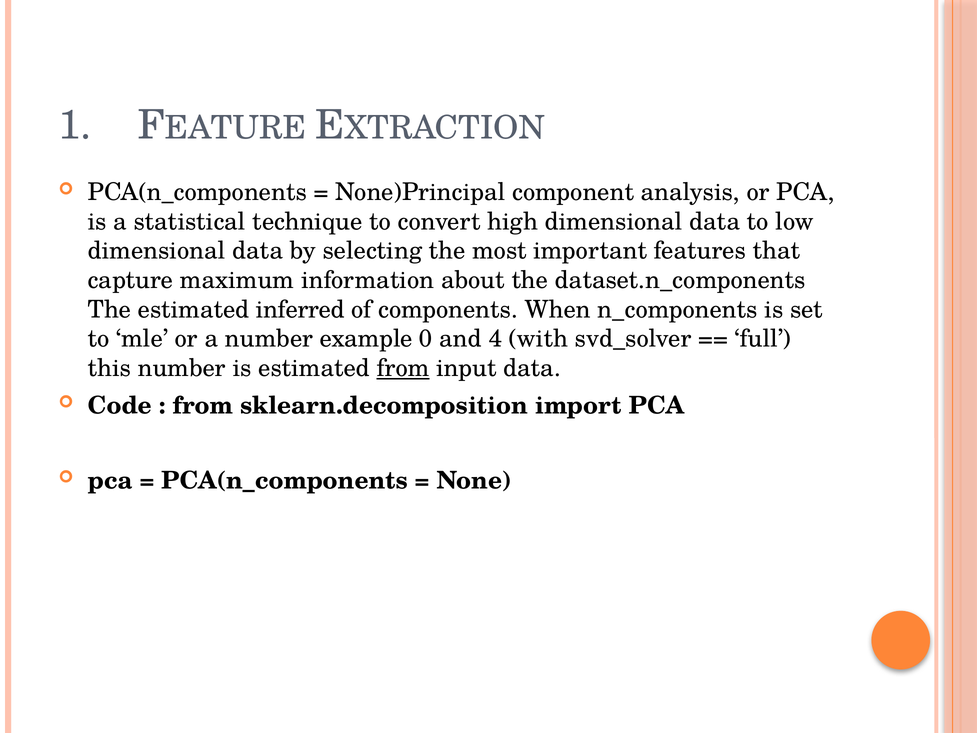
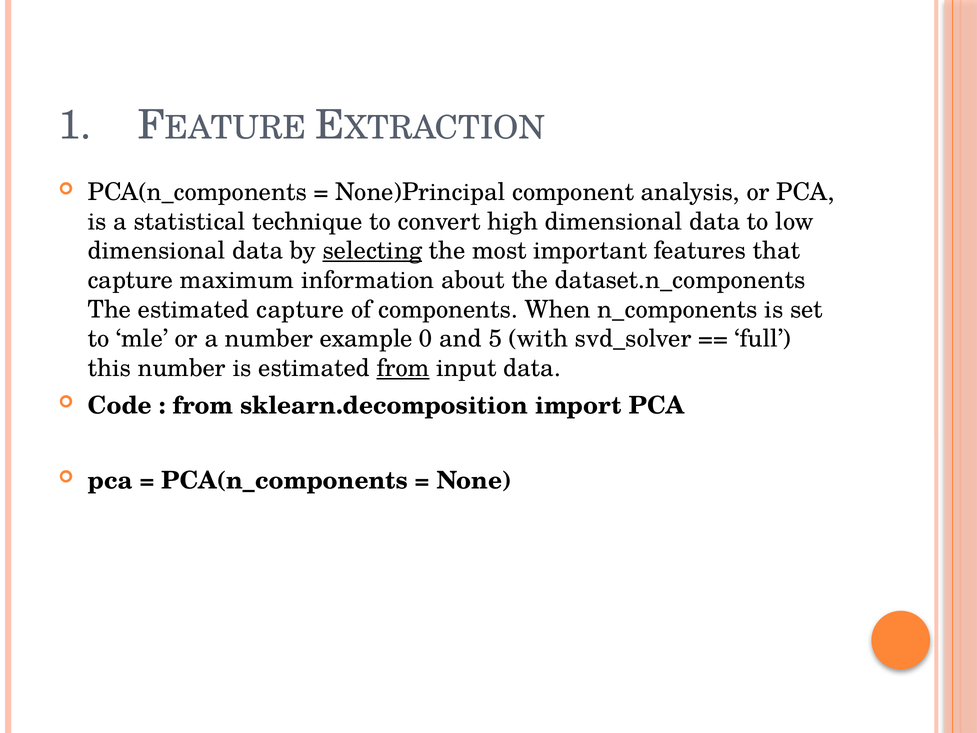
selecting underline: none -> present
estimated inferred: inferred -> capture
4: 4 -> 5
